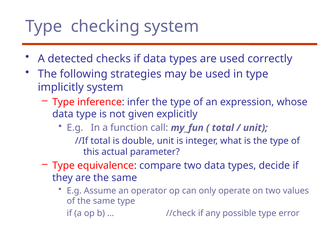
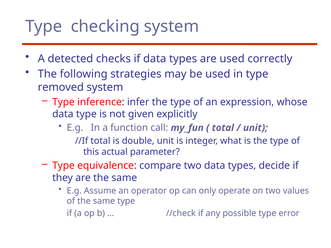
implicitly: implicitly -> removed
